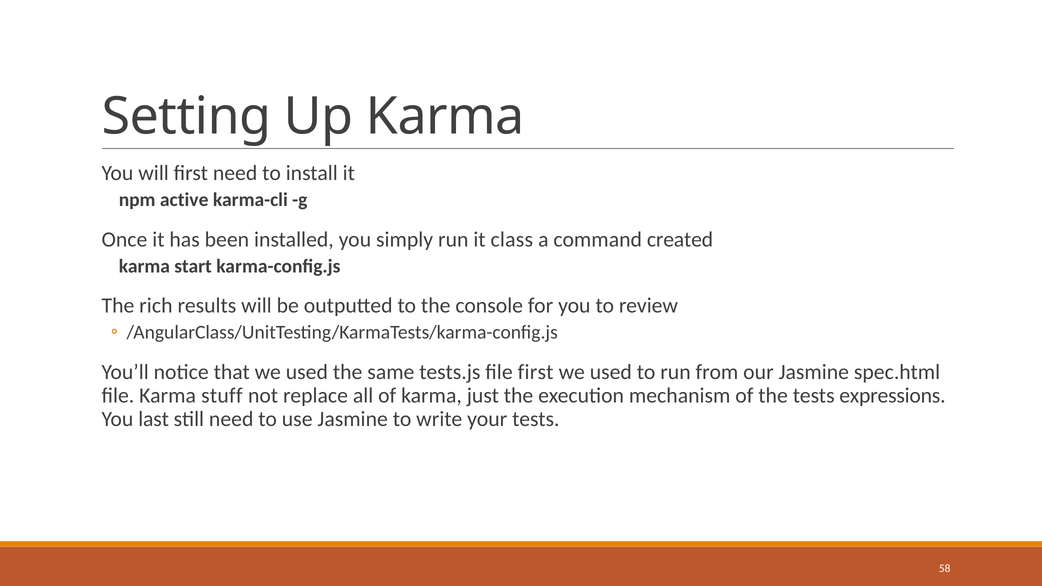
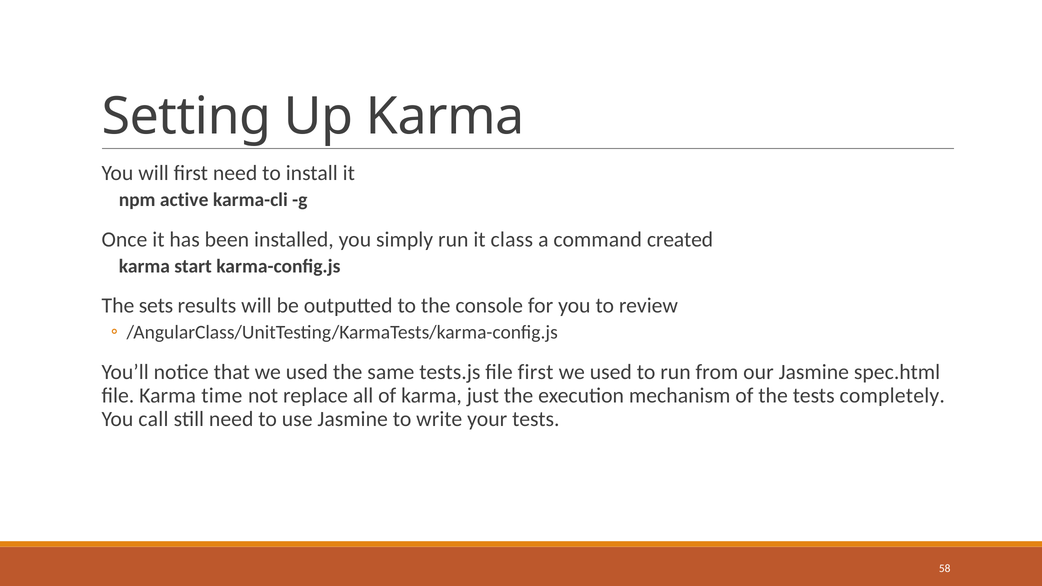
rich: rich -> sets
stuff: stuff -> time
expressions: expressions -> completely
last: last -> call
